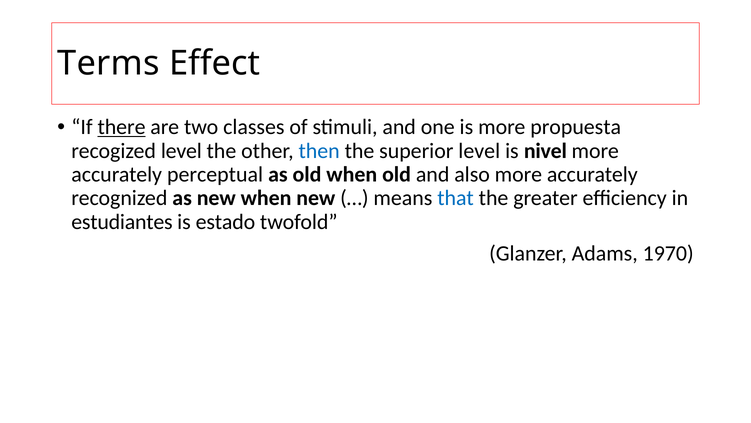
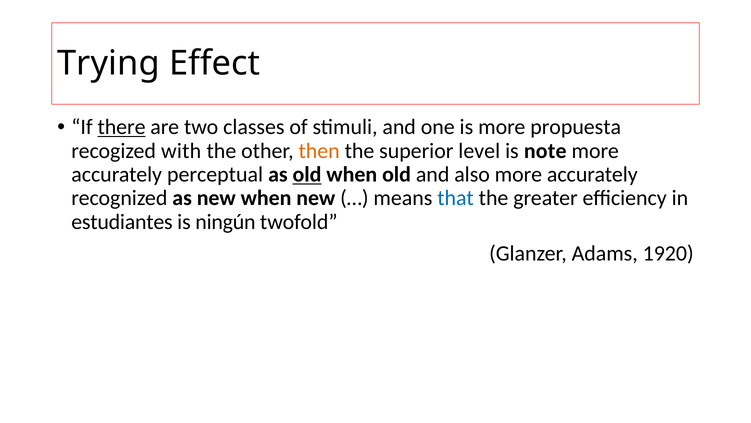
Terms: Terms -> Trying
recogized level: level -> with
then colour: blue -> orange
nivel: nivel -> note
old at (307, 174) underline: none -> present
estado: estado -> ningún
1970: 1970 -> 1920
